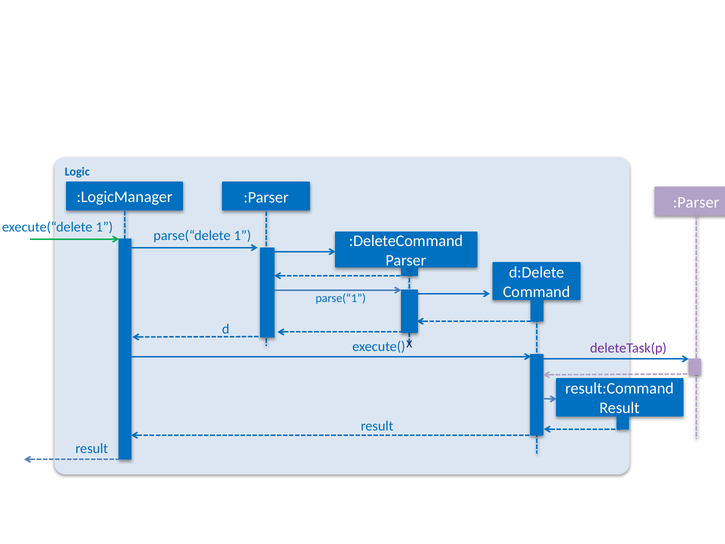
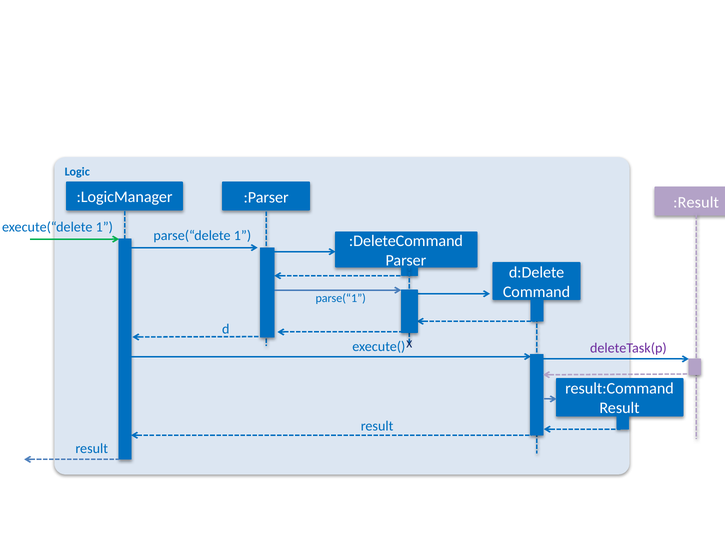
:Parser at (696, 202): :Parser -> :Result
